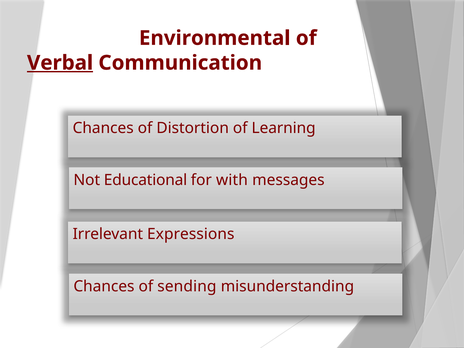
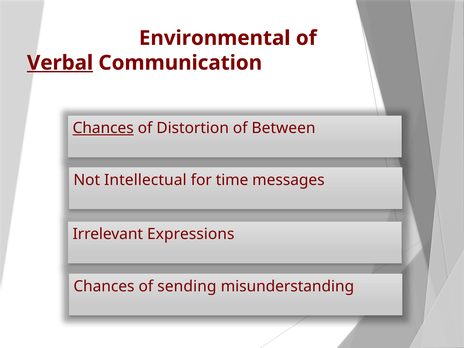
Chances at (103, 128) underline: none -> present
Learning: Learning -> Between
Educational: Educational -> Intellectual
with: with -> time
